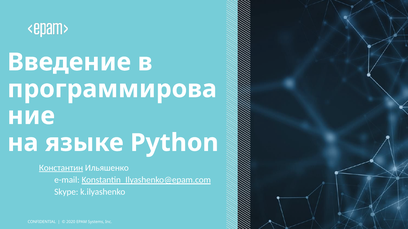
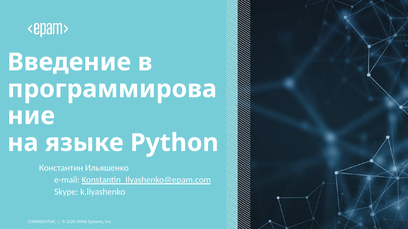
Константин underline: present -> none
